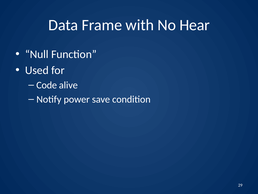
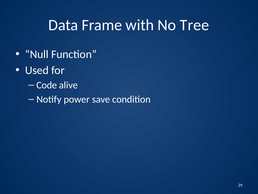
Hear: Hear -> Tree
